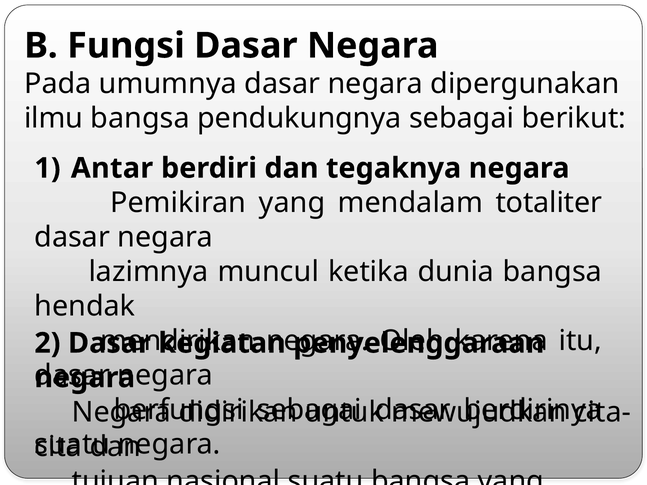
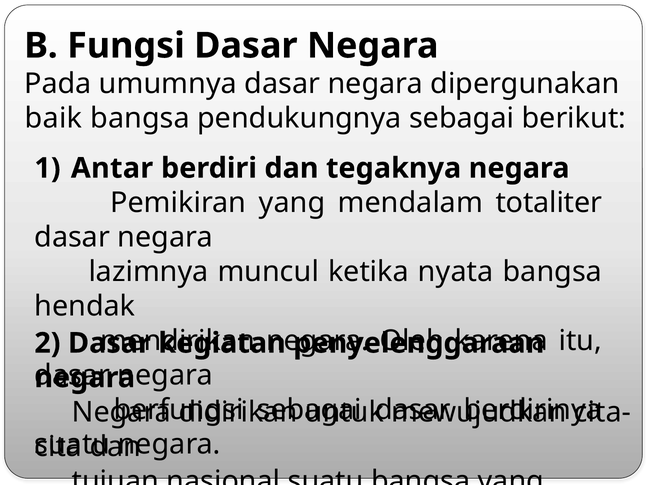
ilmu: ilmu -> baik
dunia: dunia -> nyata
